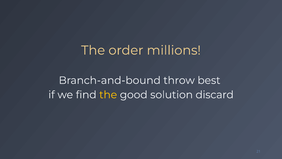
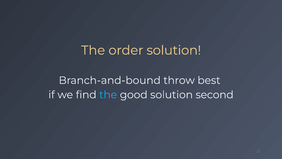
order millions: millions -> solution
the at (108, 95) colour: yellow -> light blue
discard: discard -> second
